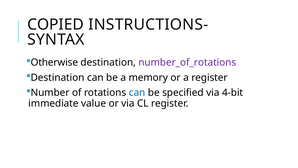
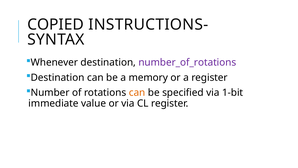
Otherwise: Otherwise -> Whenever
can at (137, 92) colour: blue -> orange
4-bit: 4-bit -> 1-bit
